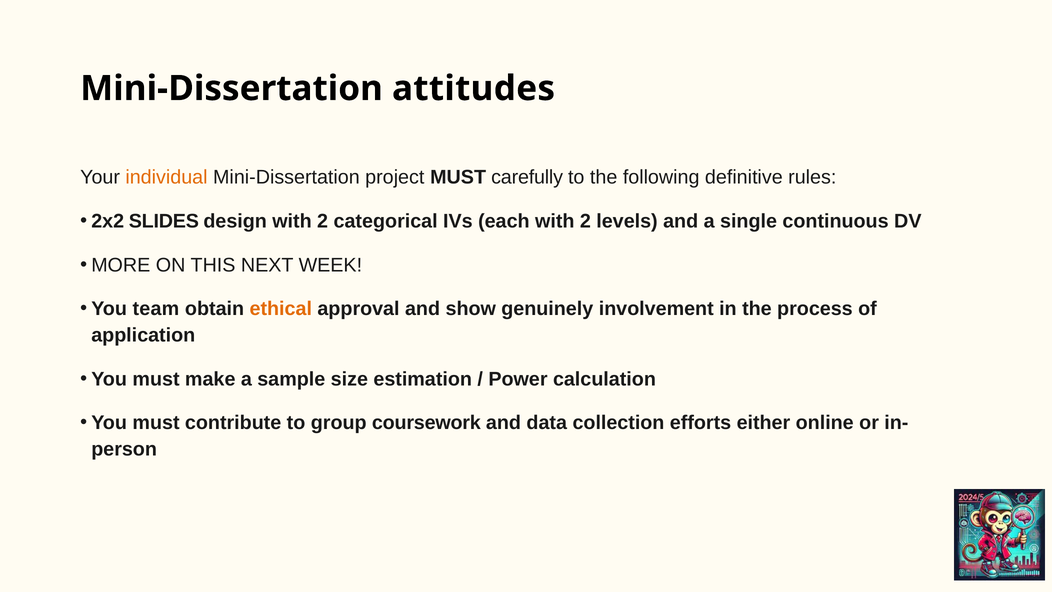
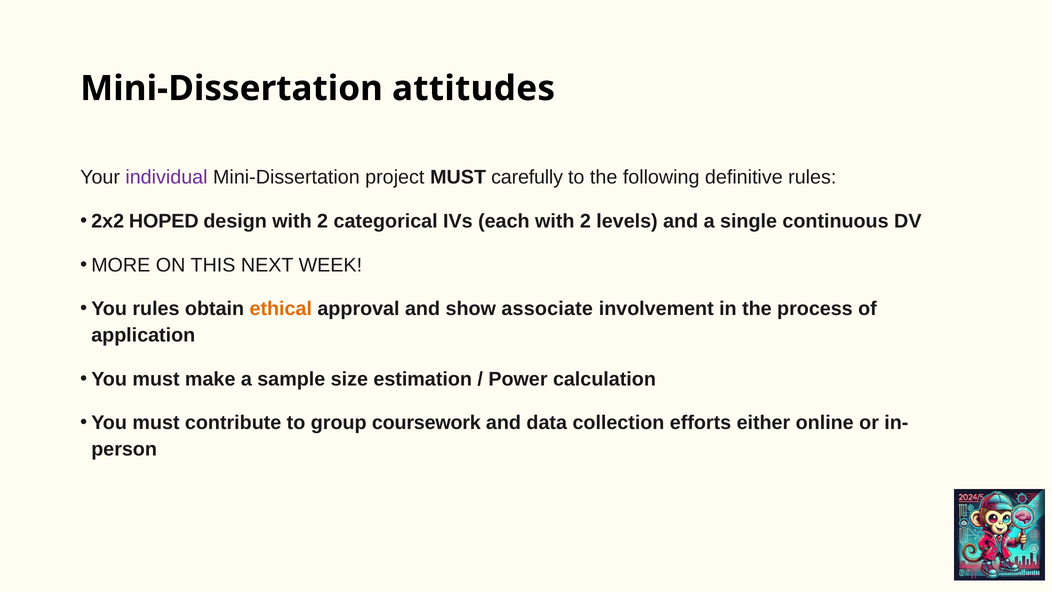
individual colour: orange -> purple
SLIDES: SLIDES -> HOPED
You team: team -> rules
genuinely: genuinely -> associate
